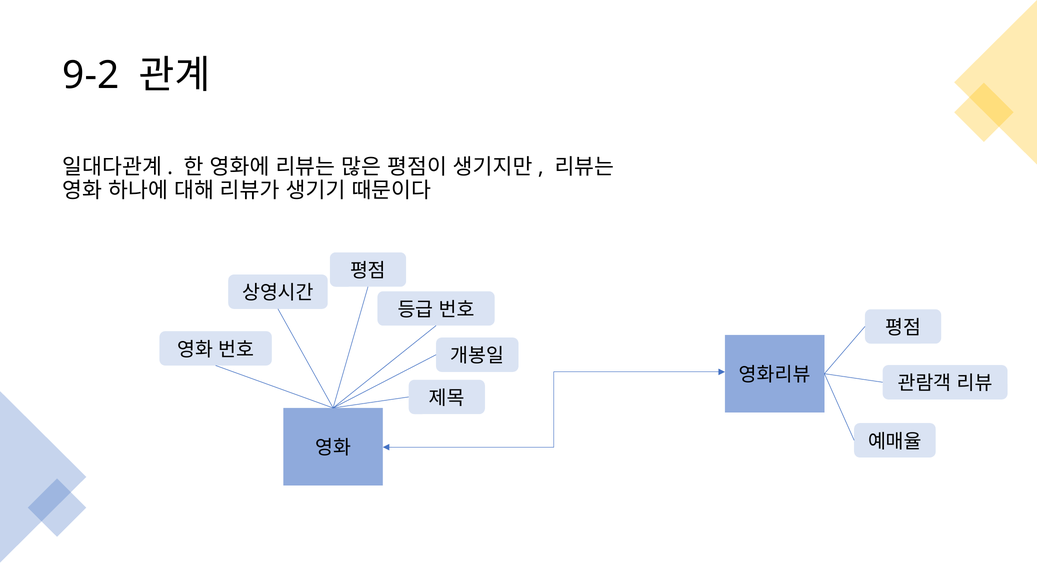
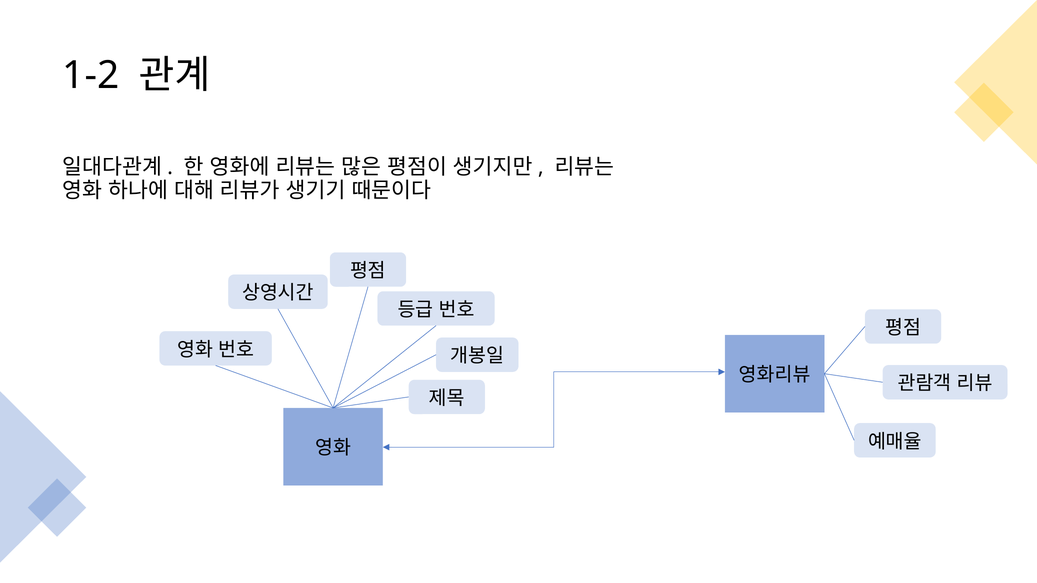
9-2: 9-2 -> 1-2
